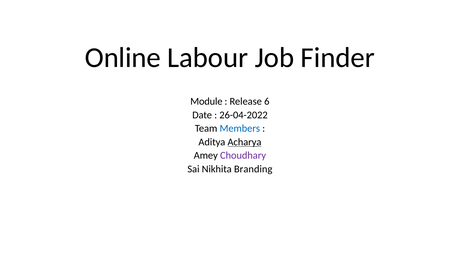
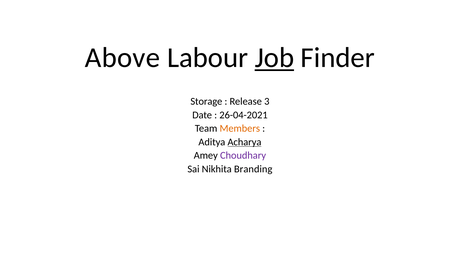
Online: Online -> Above
Job underline: none -> present
Module: Module -> Storage
6: 6 -> 3
26-04-2022: 26-04-2022 -> 26-04-2021
Members colour: blue -> orange
